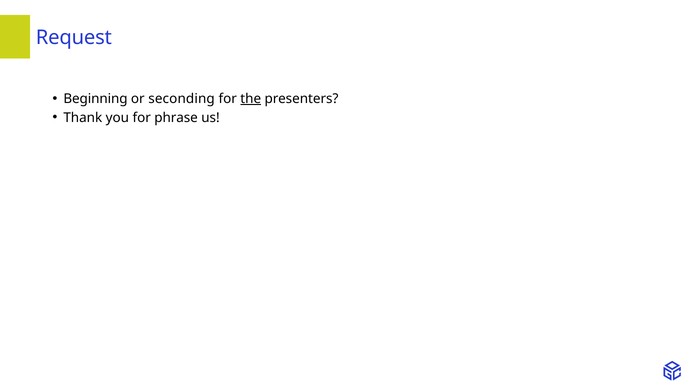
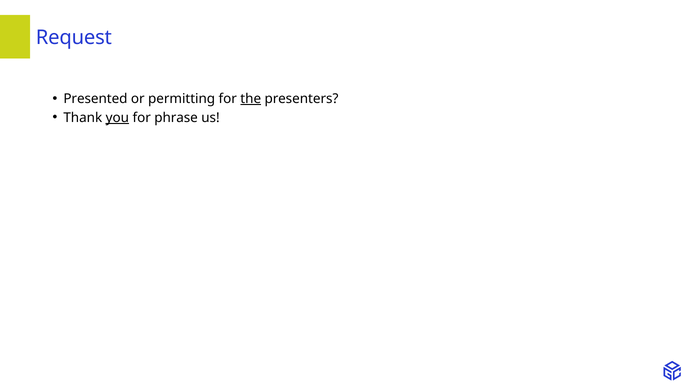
Beginning: Beginning -> Presented
seconding: seconding -> permitting
you underline: none -> present
